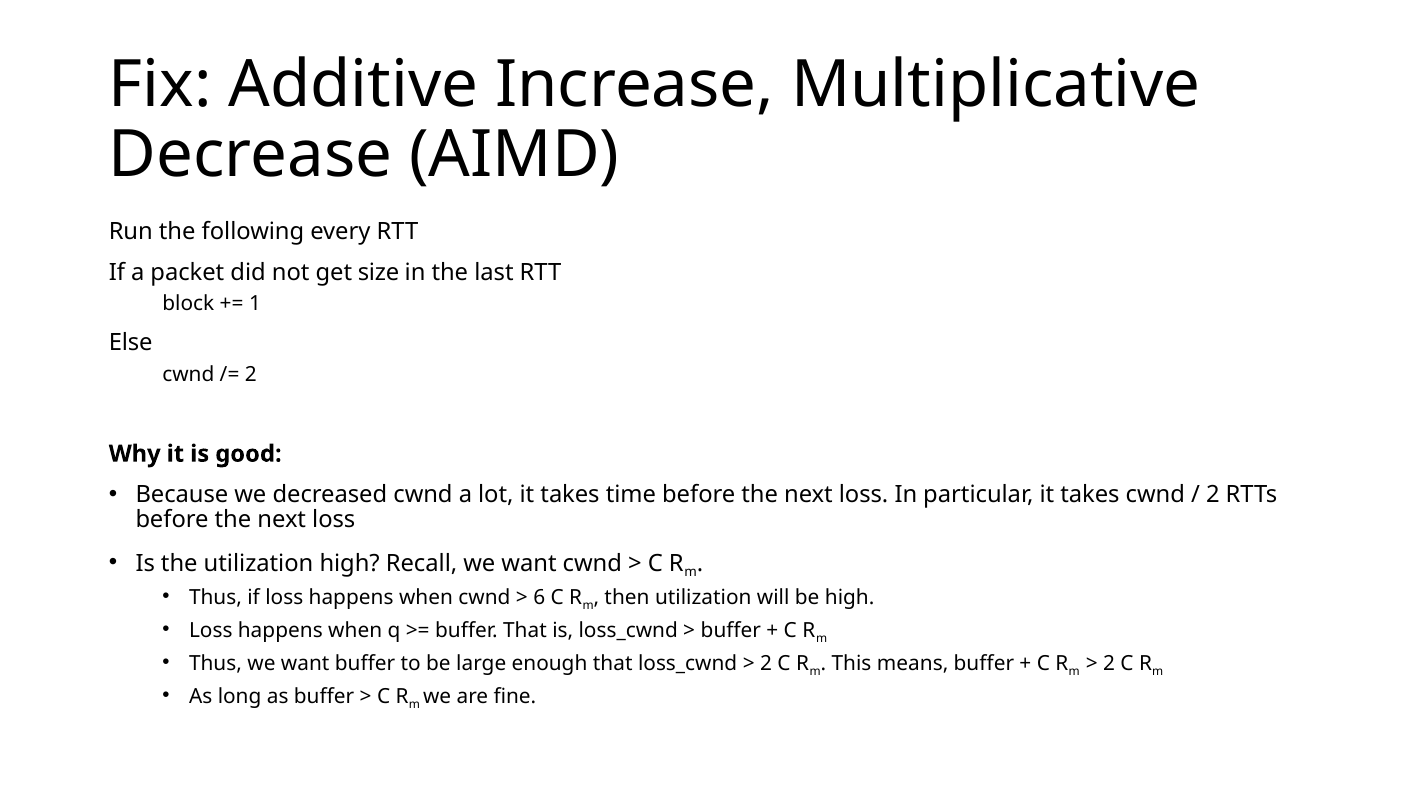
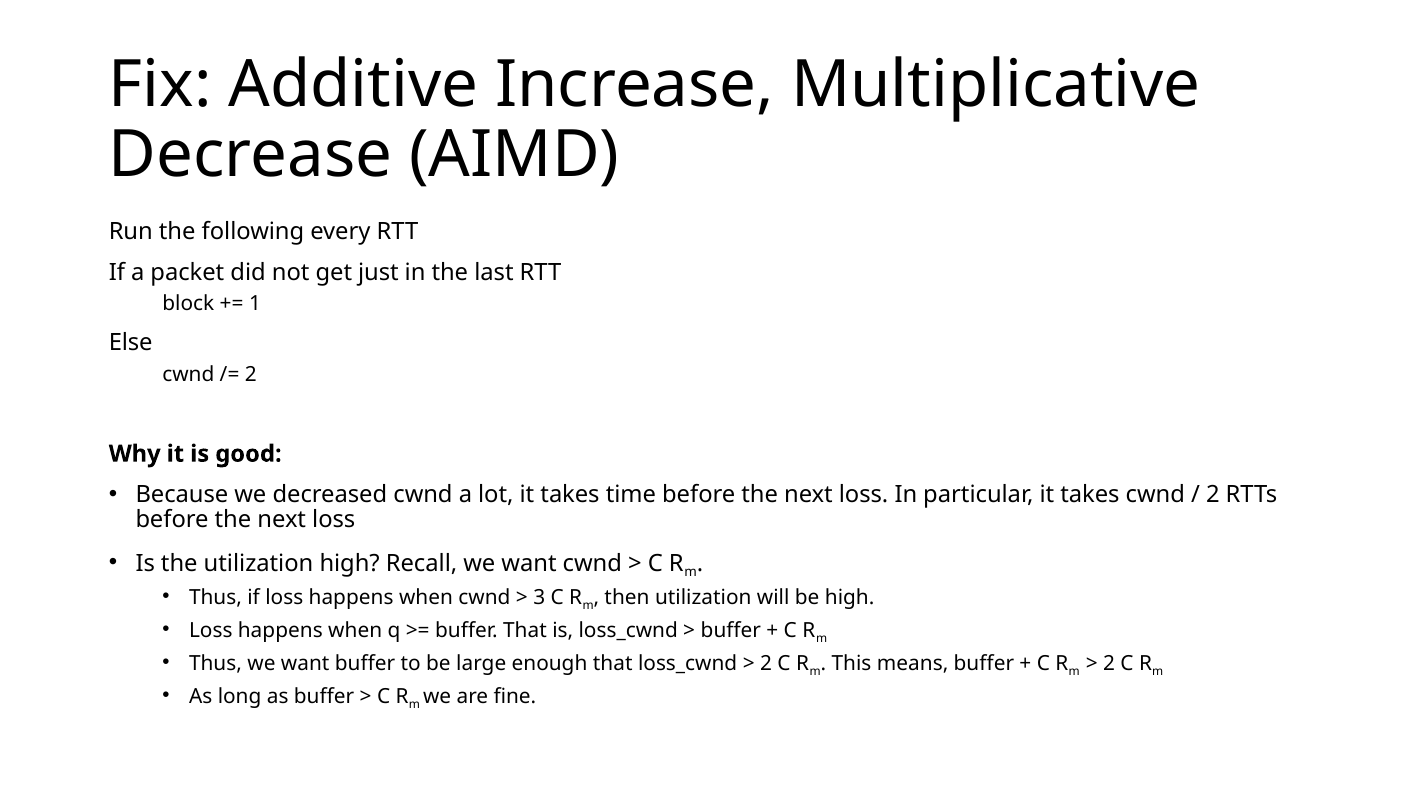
size: size -> just
6: 6 -> 3
